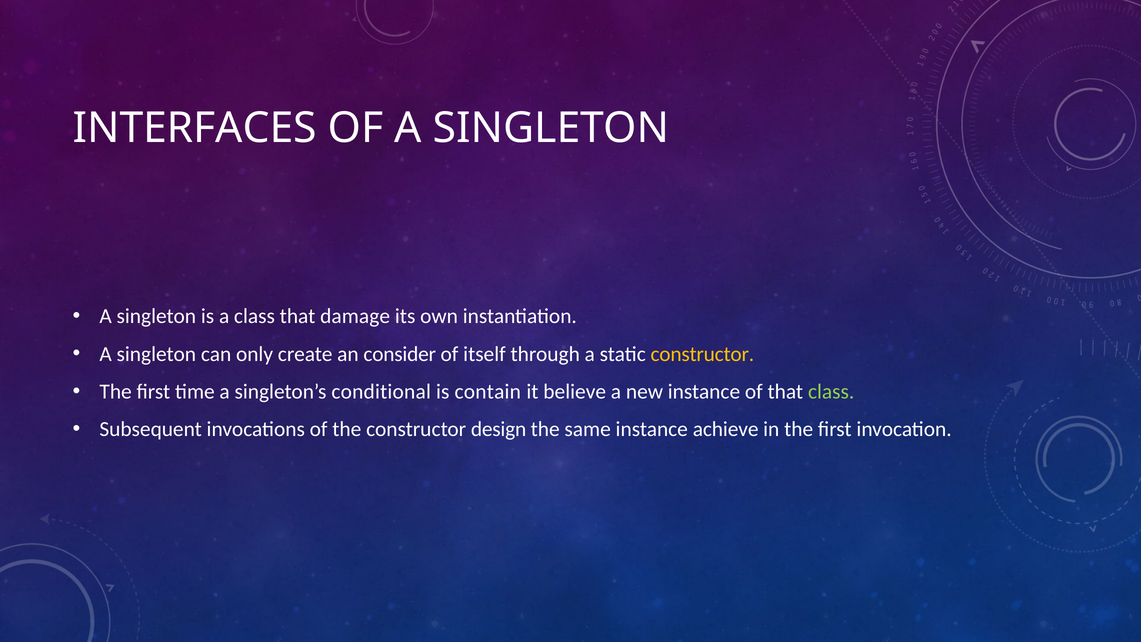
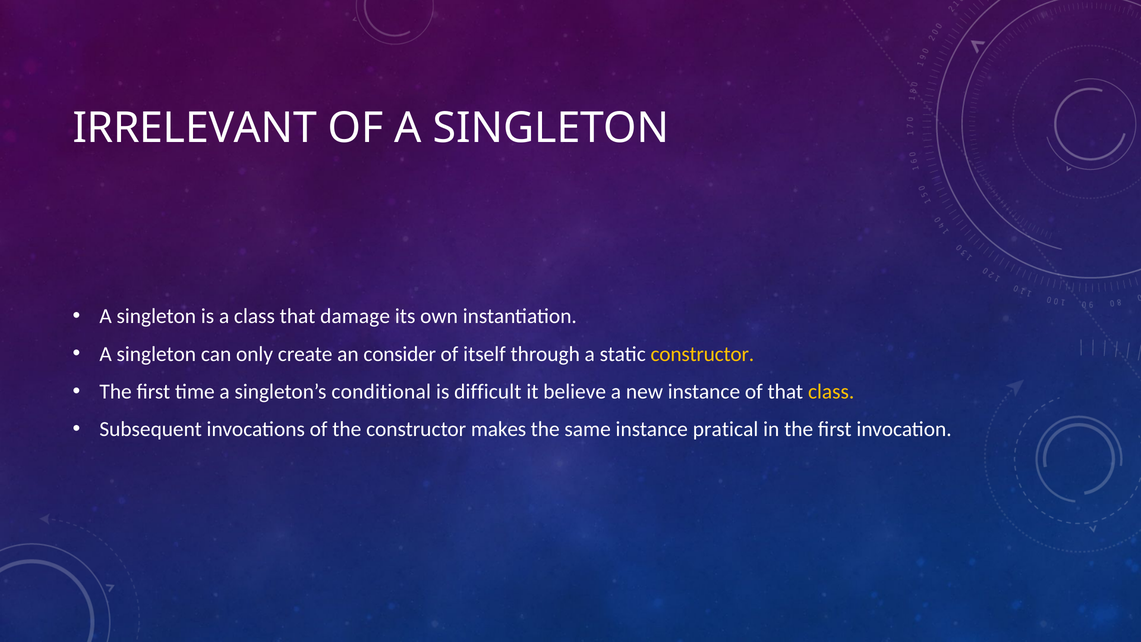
INTERFACES: INTERFACES -> IRRELEVANT
contain: contain -> difficult
class at (831, 391) colour: light green -> yellow
design: design -> makes
achieve: achieve -> pratical
